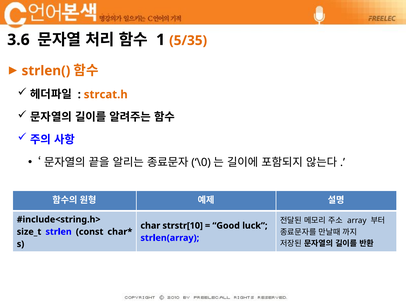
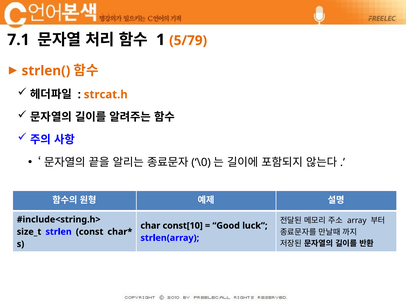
3.6: 3.6 -> 7.1
5/35: 5/35 -> 5/79
strstr[10: strstr[10 -> const[10
